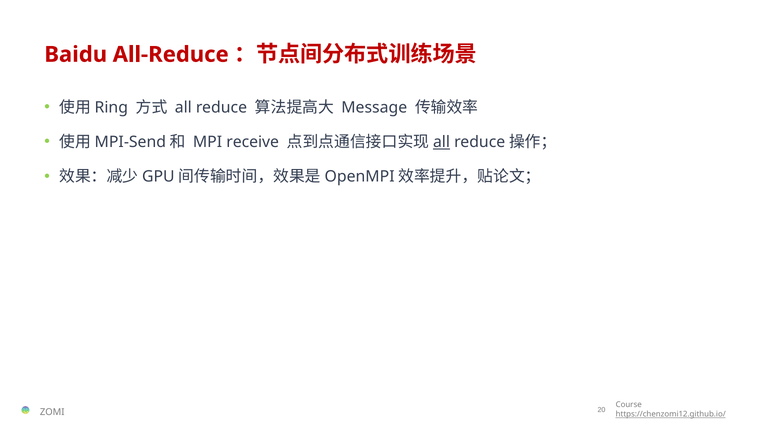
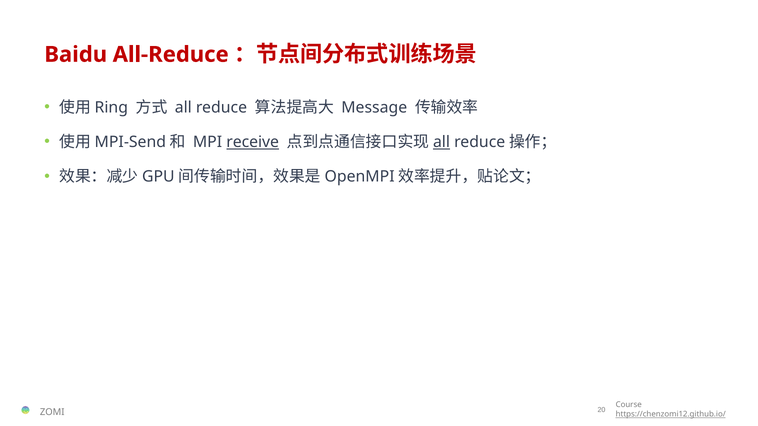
receive underline: none -> present
